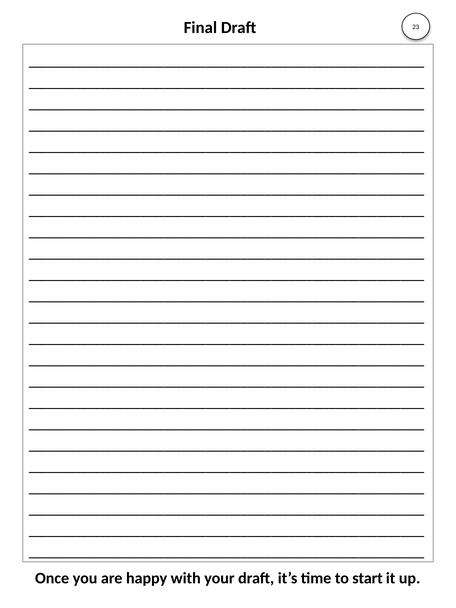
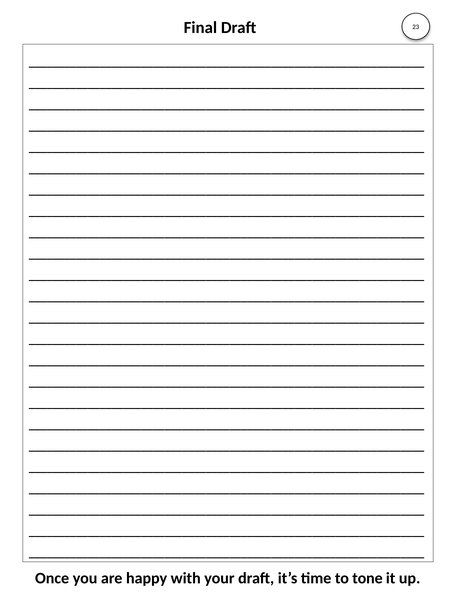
start: start -> tone
